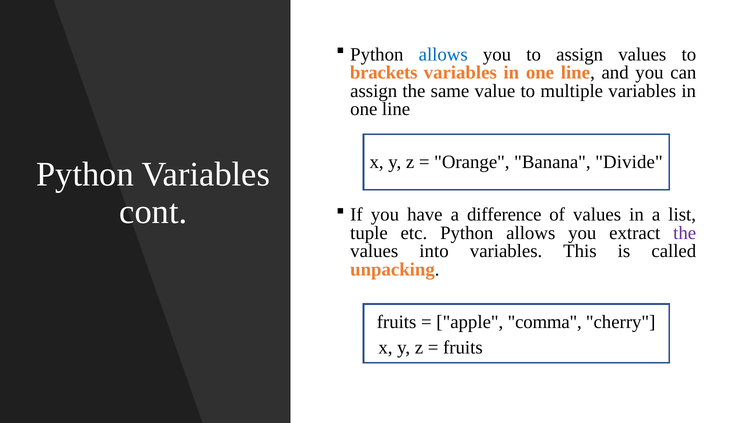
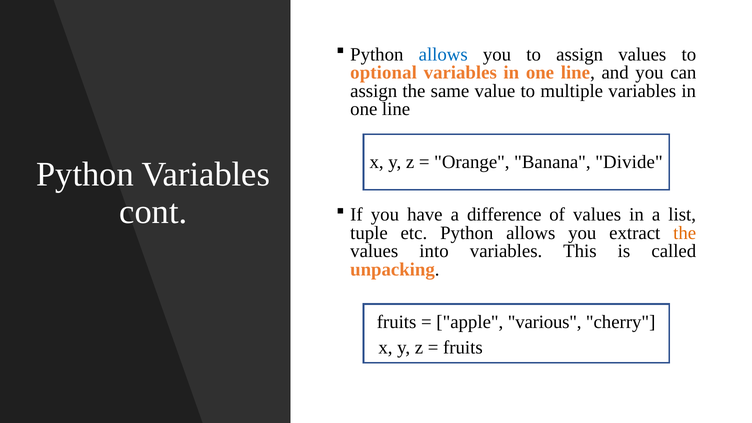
brackets: brackets -> optional
the at (685, 233) colour: purple -> orange
comma: comma -> various
